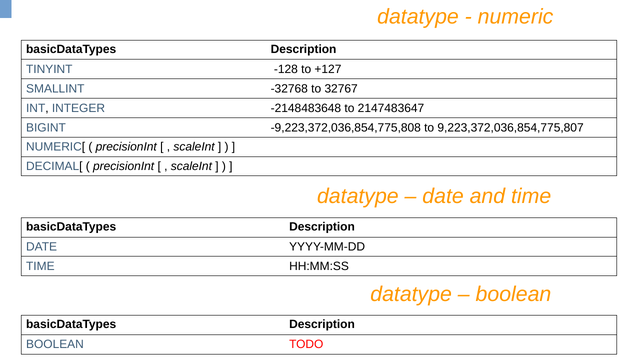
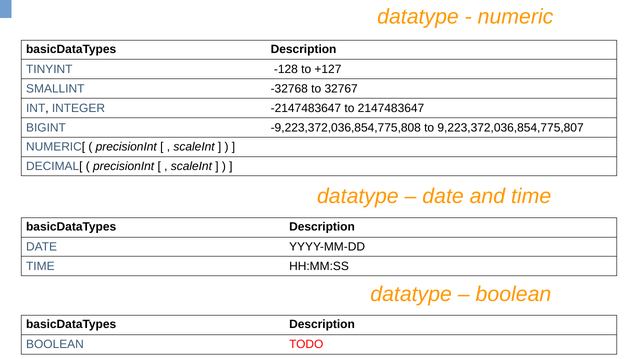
-2148483648: -2148483648 -> -2147483647
